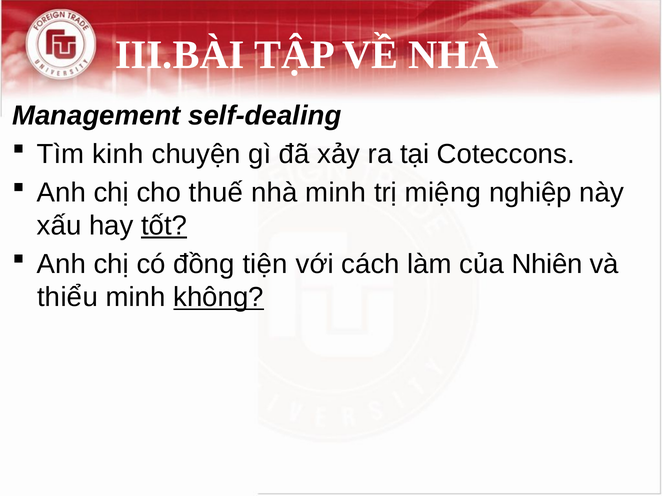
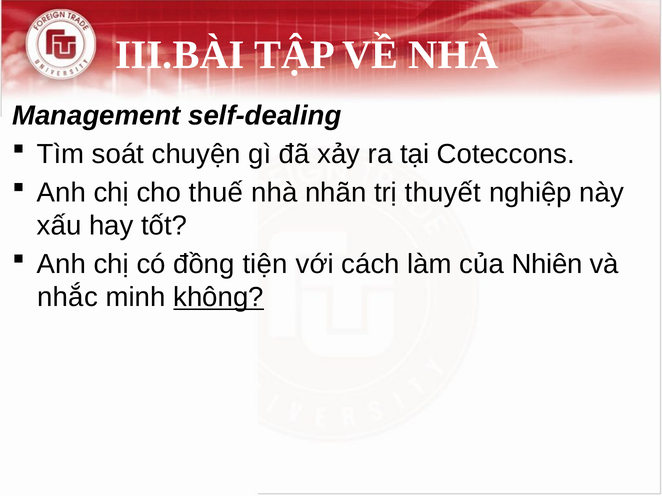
kinh: kinh -> soát
nhà minh: minh -> nhãn
miệng: miệng -> thuyết
tốt underline: present -> none
thiểu: thiểu -> nhắc
